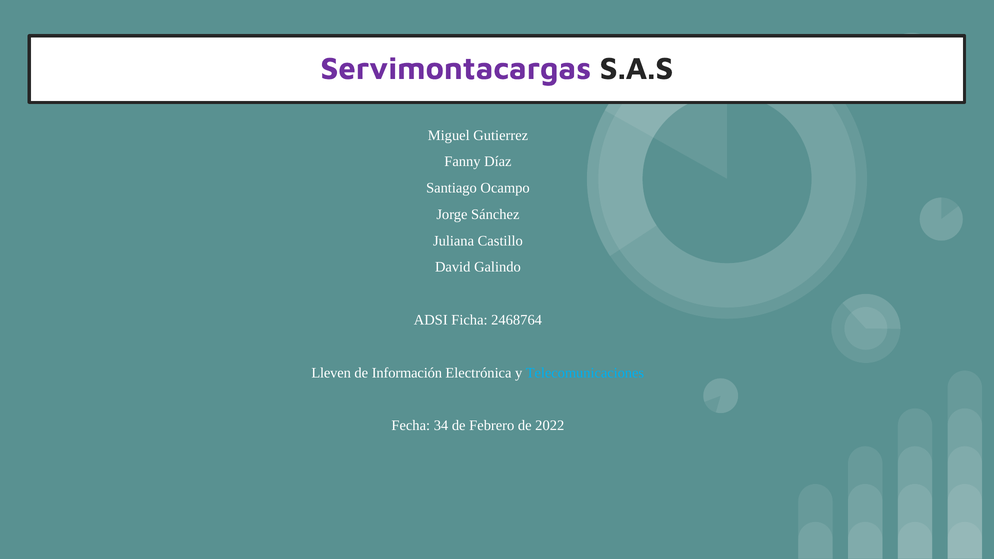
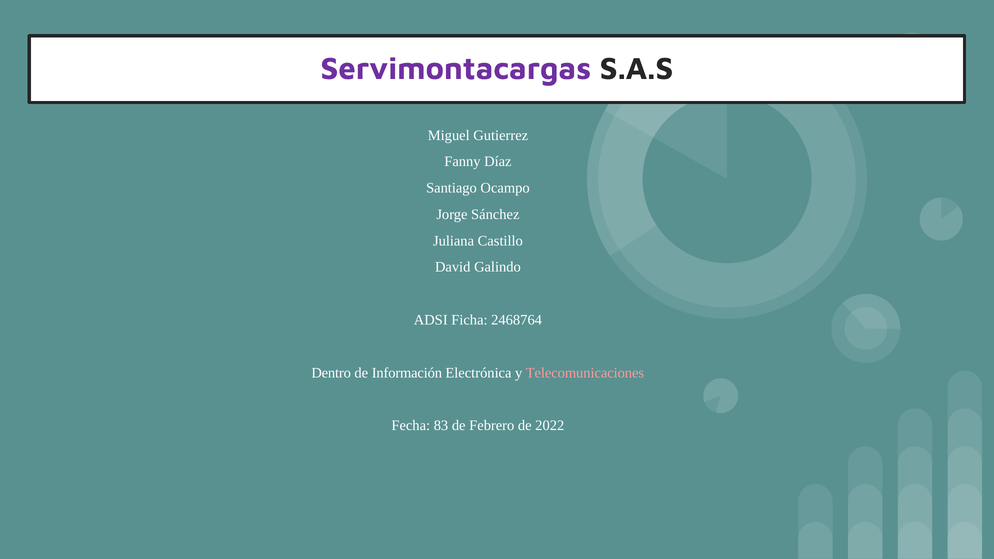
Lleven: Lleven -> Dentro
Telecomunicaciones colour: light blue -> pink
34: 34 -> 83
